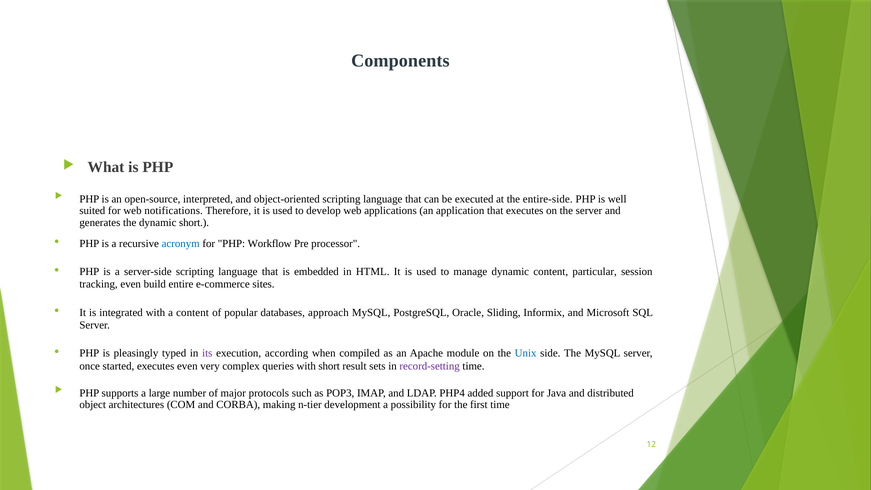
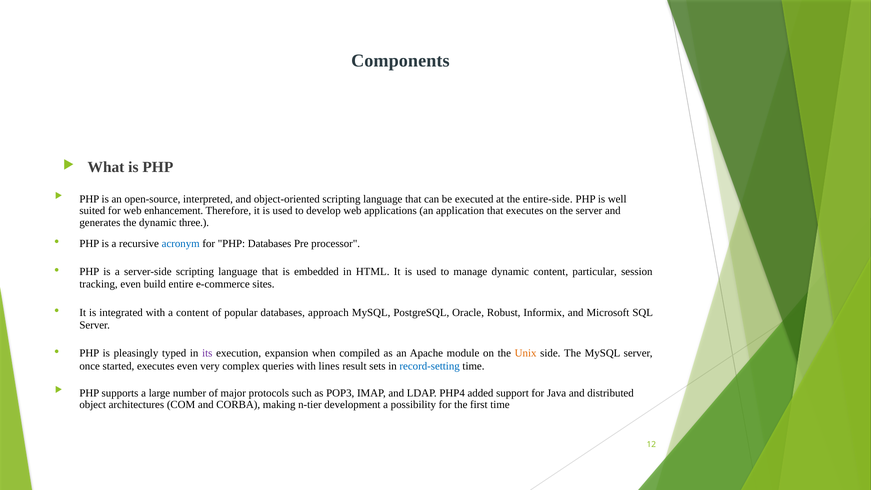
notifications: notifications -> enhancement
dynamic short: short -> three
PHP Workflow: Workflow -> Databases
Sliding: Sliding -> Robust
according: according -> expansion
Unix colour: blue -> orange
with short: short -> lines
record-setting colour: purple -> blue
